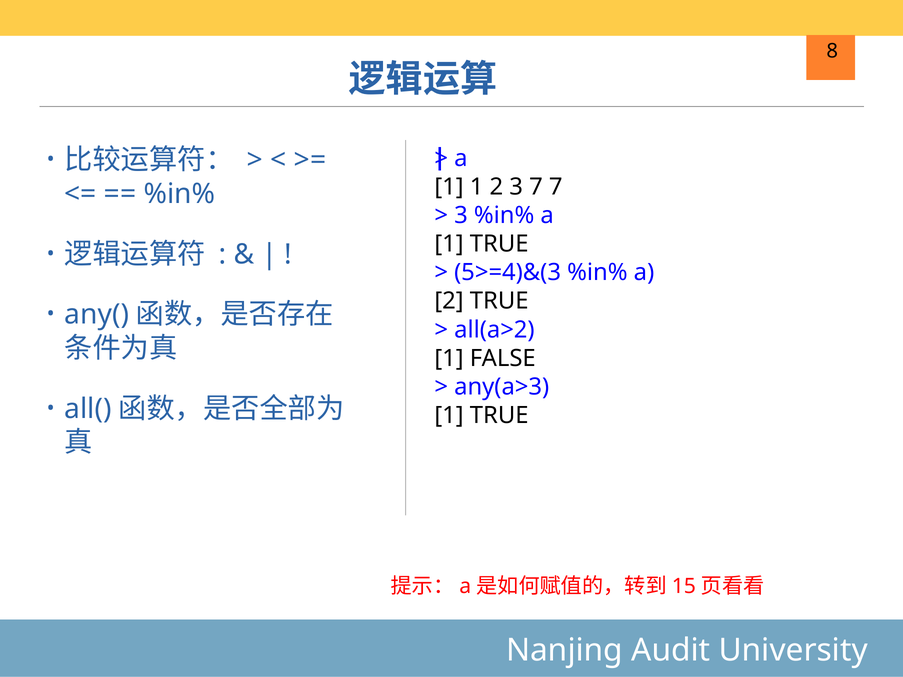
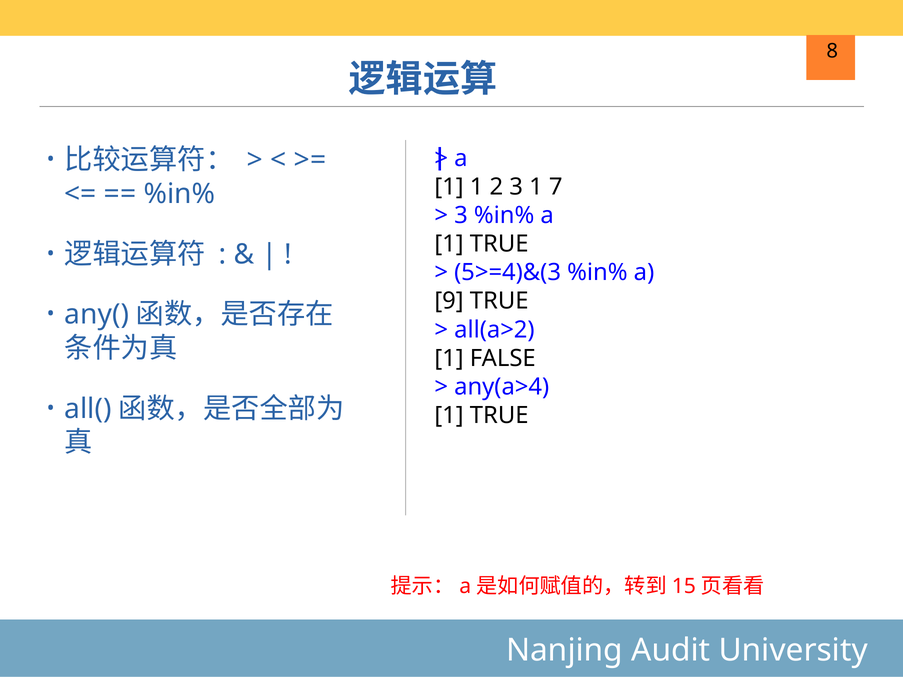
3 7: 7 -> 1
2 at (449, 301): 2 -> 9
any(a>3: any(a>3 -> any(a>4
